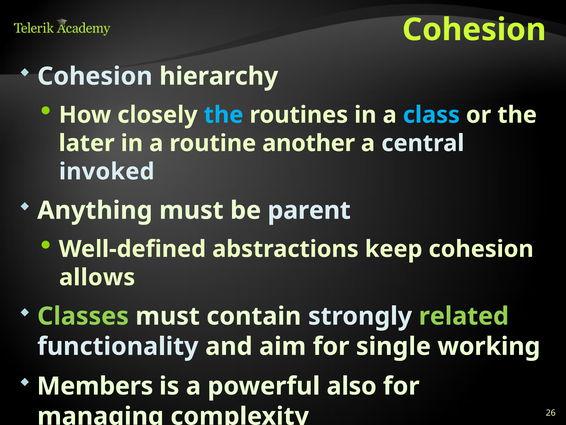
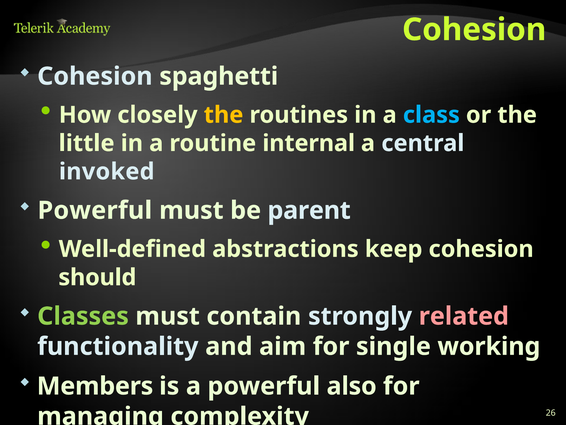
hierarchy: hierarchy -> spaghetti
the at (224, 115) colour: light blue -> yellow
later: later -> little
another: another -> internal
Anything at (95, 210): Anything -> Powerful
allows: allows -> should
related colour: light green -> pink
